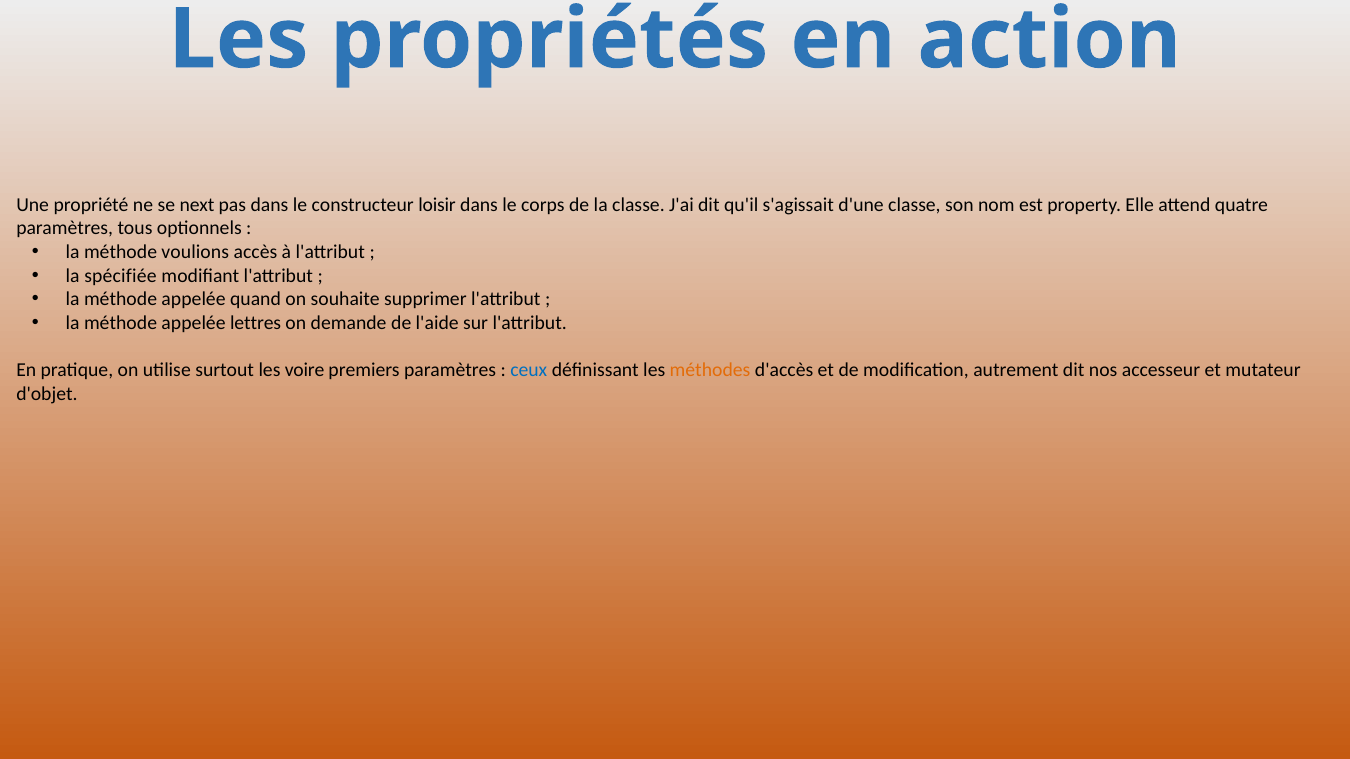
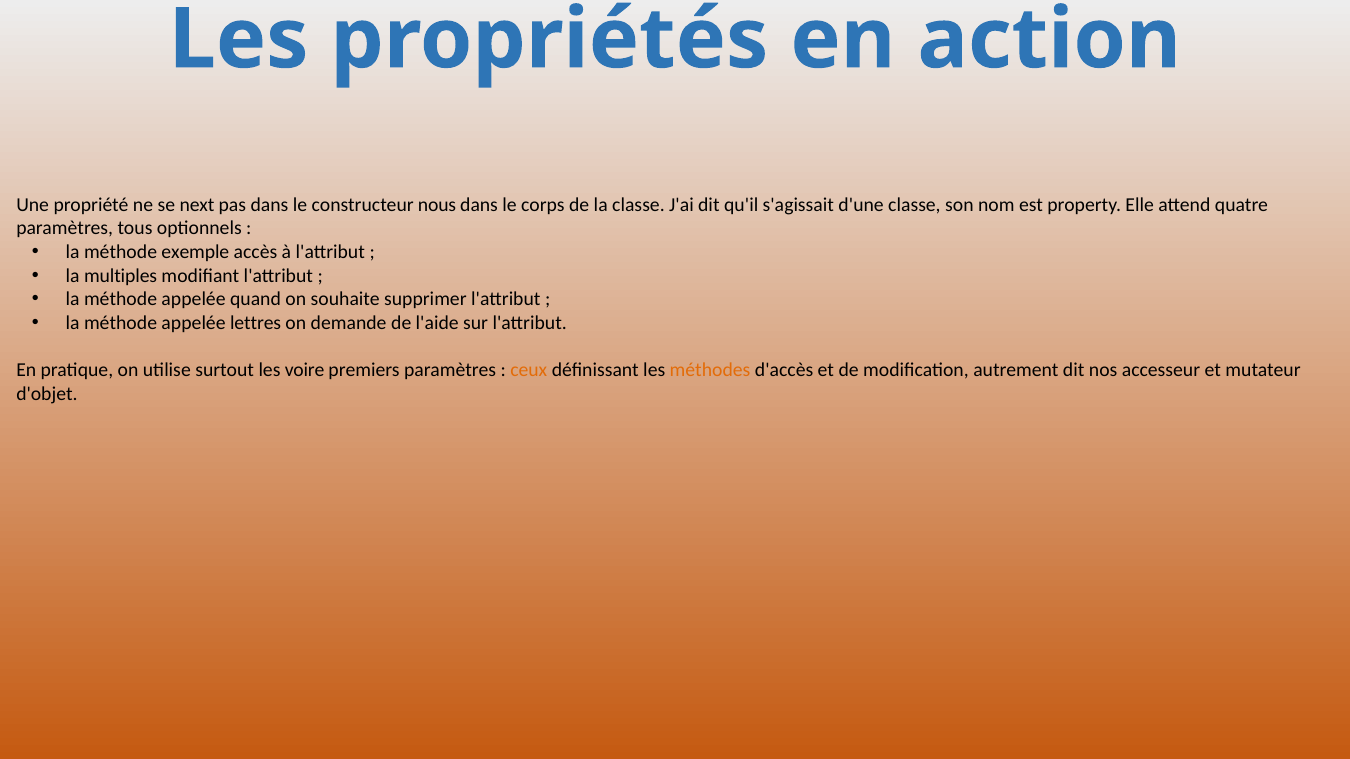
loisir: loisir -> nous
voulions: voulions -> exemple
spécifiée: spécifiée -> multiples
ceux colour: blue -> orange
